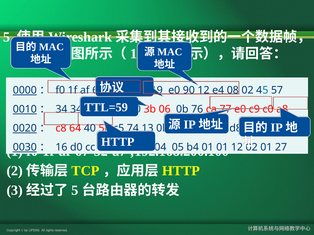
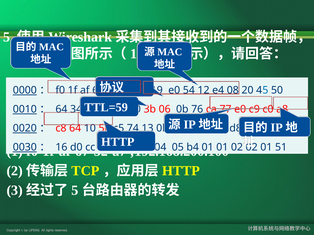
90: 90 -> 54
08 02: 02 -> 20
45 57: 57 -> 50
34 at (61, 109): 34 -> 64
64 40: 40 -> 10
12 at (237, 147): 12 -> 02
27: 27 -> 51
